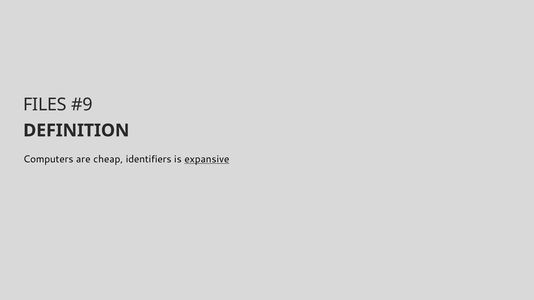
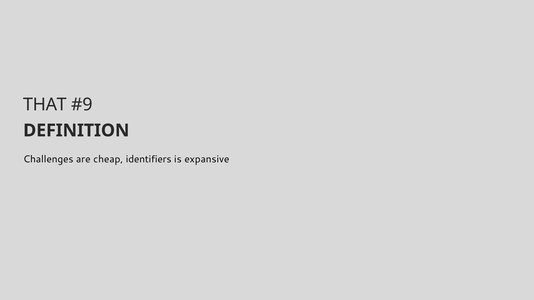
FILES: FILES -> THAT
Computers: Computers -> Challenges
expansive underline: present -> none
